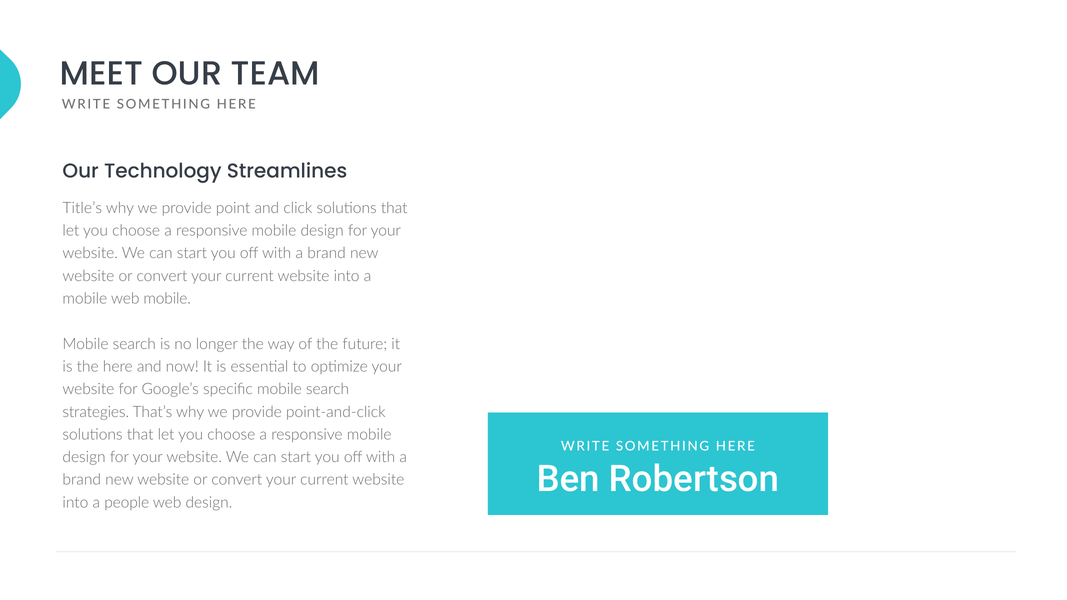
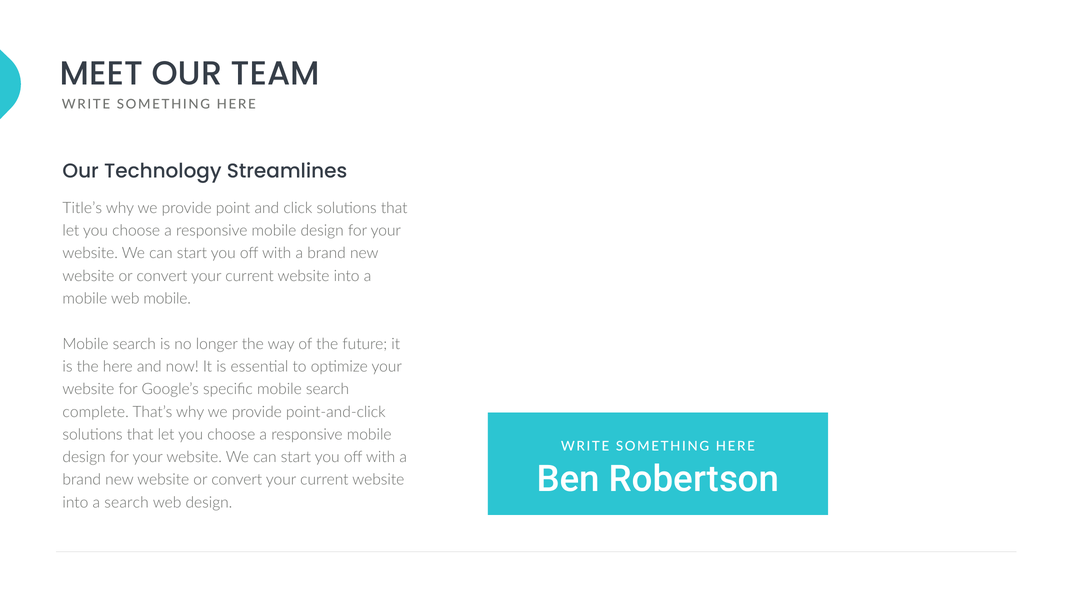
strategies: strategies -> complete
a people: people -> search
